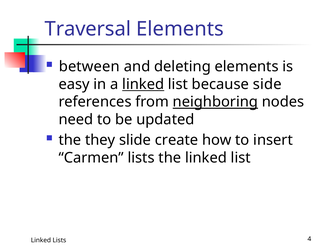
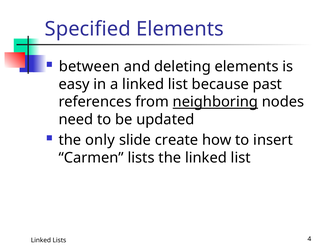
Traversal: Traversal -> Specified
linked at (143, 84) underline: present -> none
side: side -> past
they: they -> only
